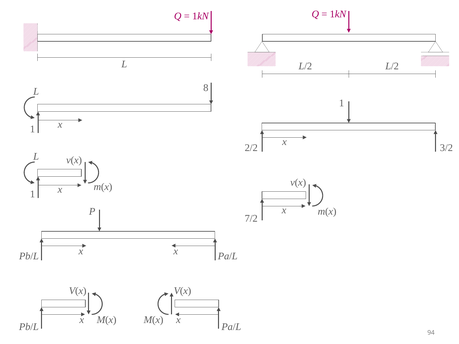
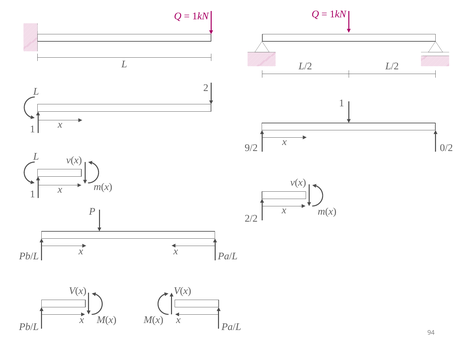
8: 8 -> 2
2/2: 2/2 -> 9/2
3/2: 3/2 -> 0/2
7/2: 7/2 -> 2/2
